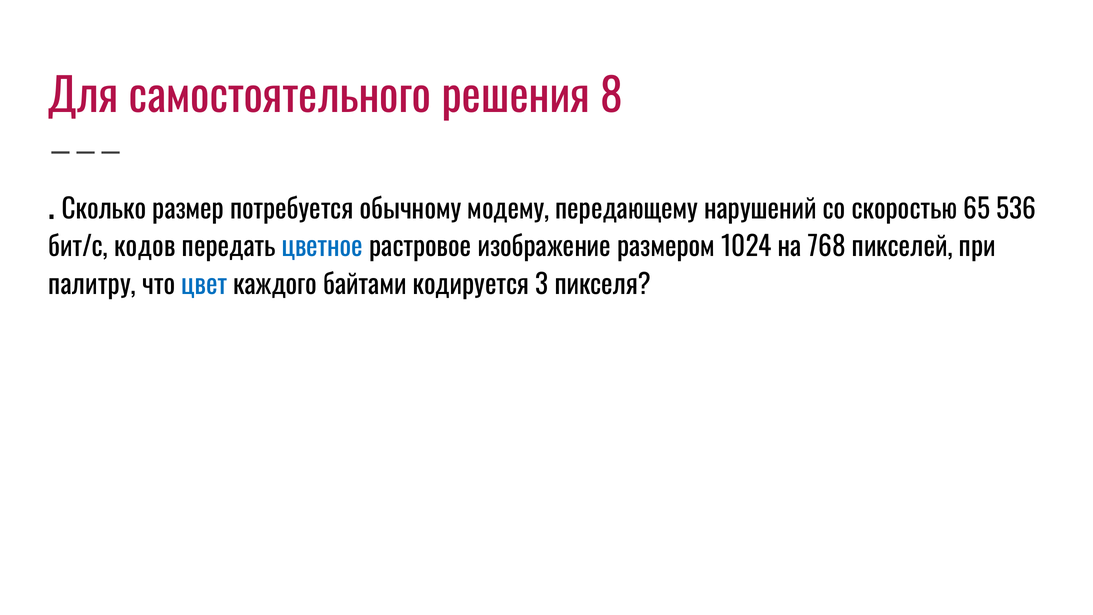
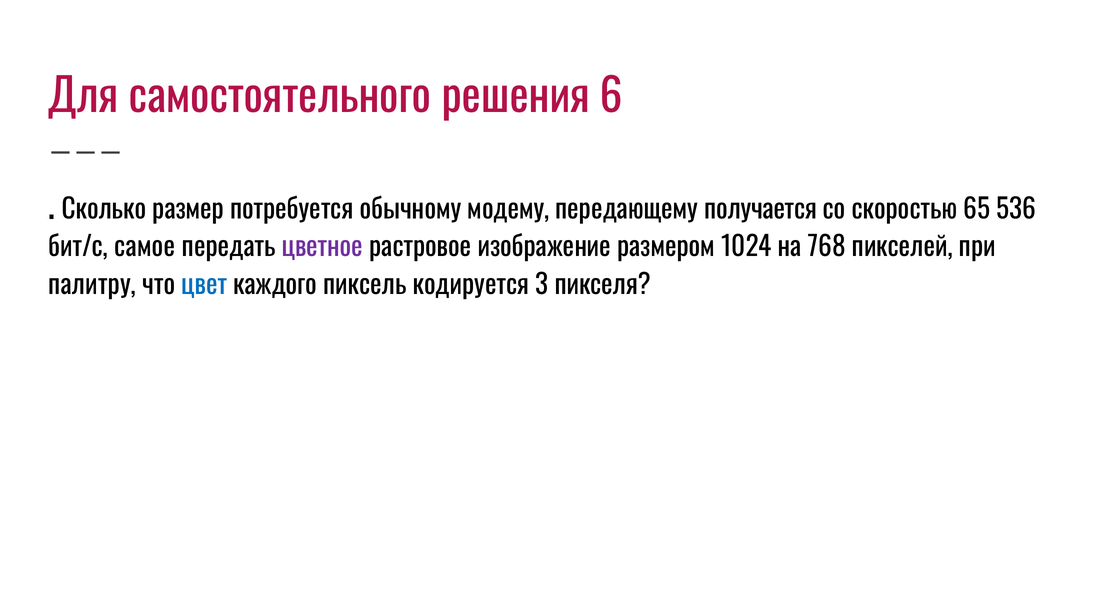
8: 8 -> 6
нарушений: нарушений -> получается
кодов: кодов -> самое
цветное colour: blue -> purple
байтами: байтами -> пиксель
